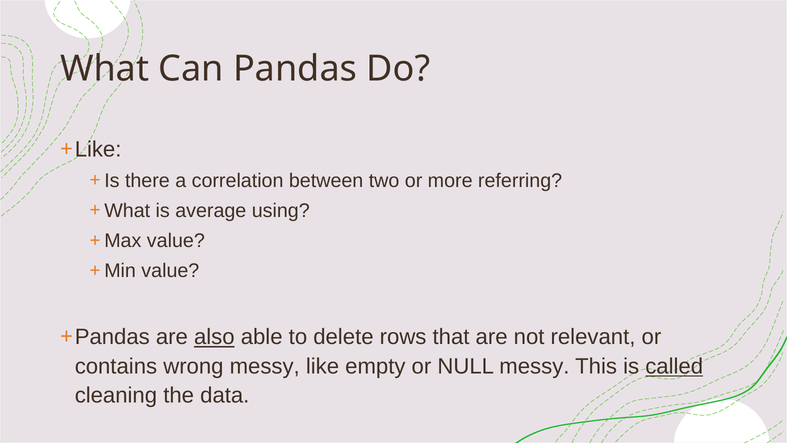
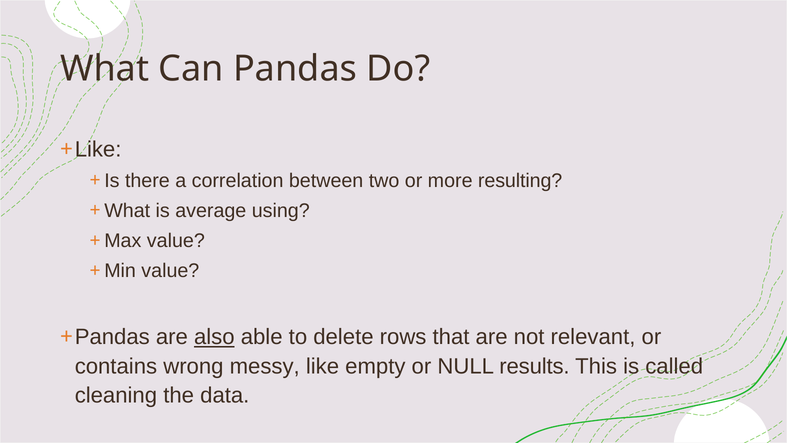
referring: referring -> resulting
NULL messy: messy -> results
called underline: present -> none
